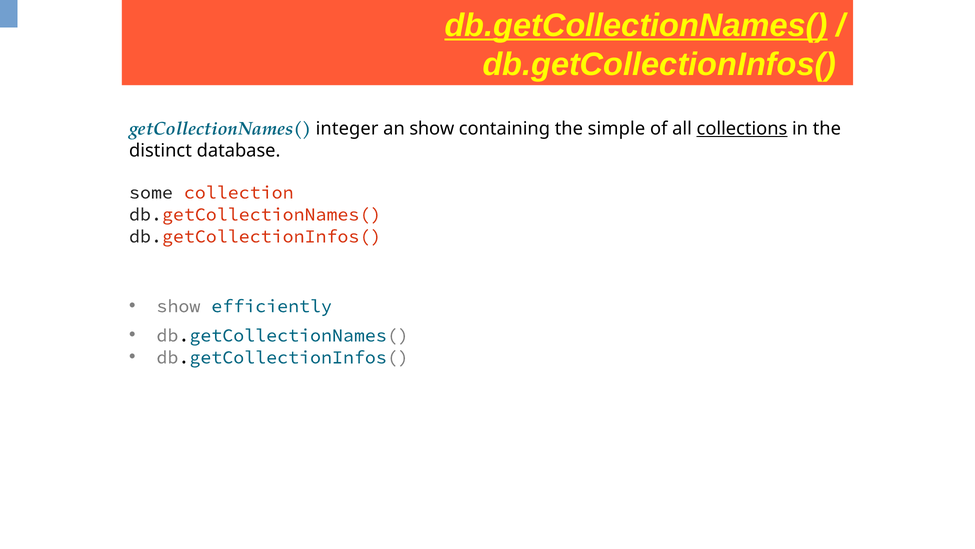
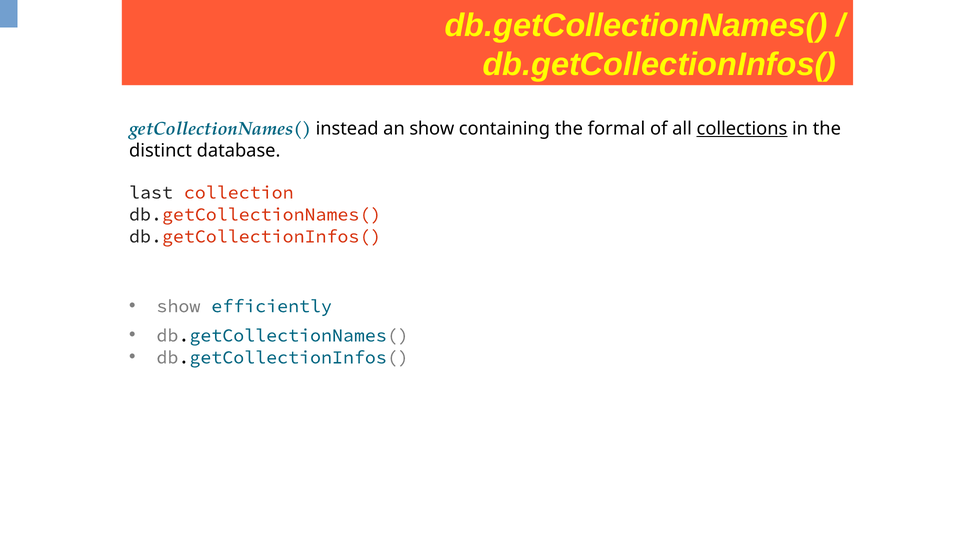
db.getCollectionNames( at (636, 25) underline: present -> none
integer: integer -> instead
simple: simple -> formal
some: some -> last
